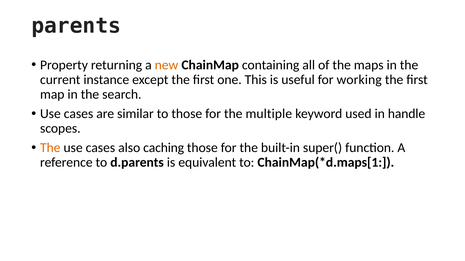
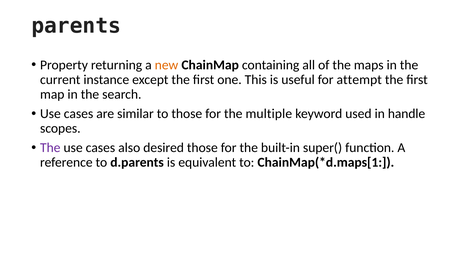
working: working -> attempt
The at (50, 148) colour: orange -> purple
caching: caching -> desired
